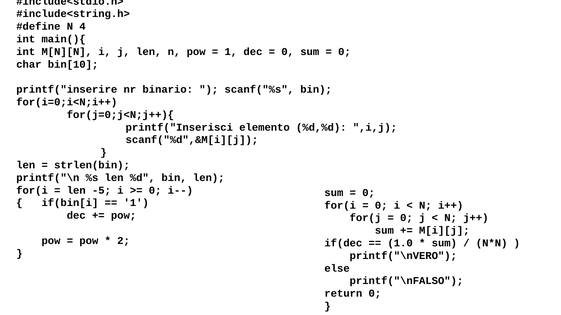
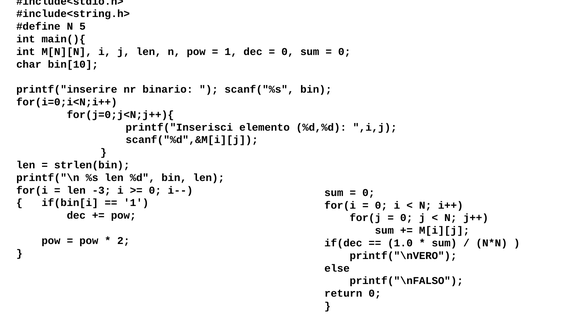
4: 4 -> 5
-5: -5 -> -3
